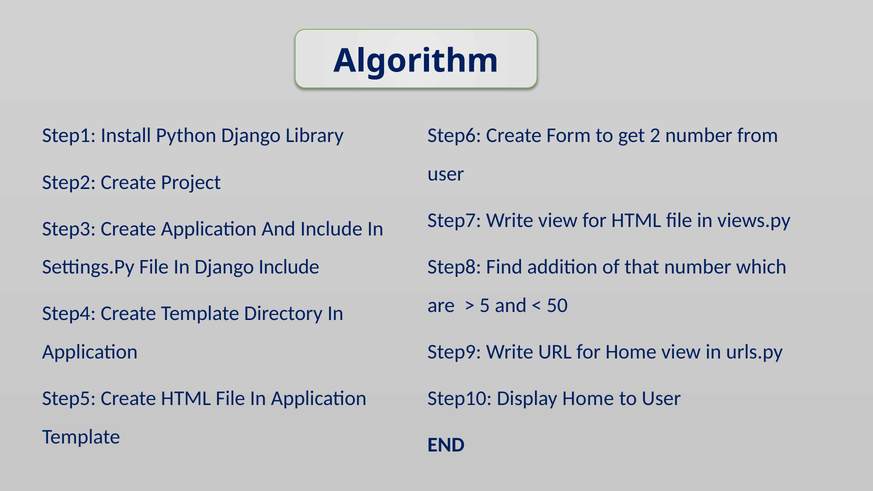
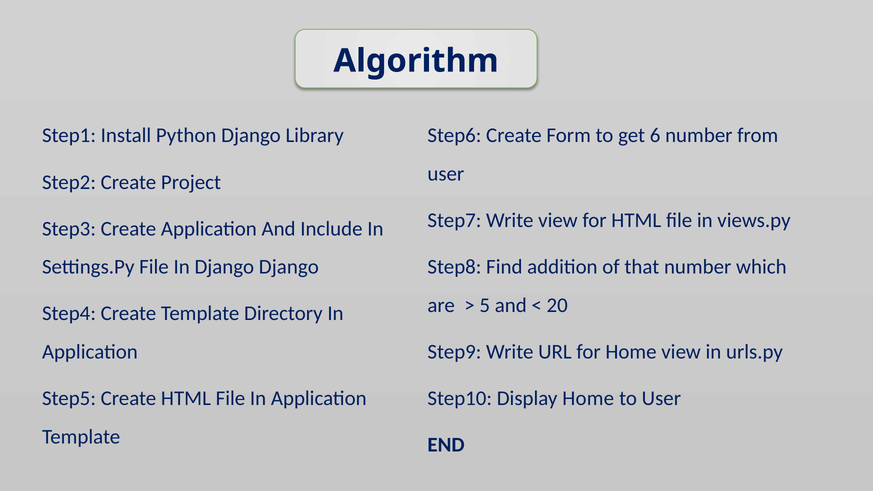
2: 2 -> 6
Django Include: Include -> Django
50: 50 -> 20
